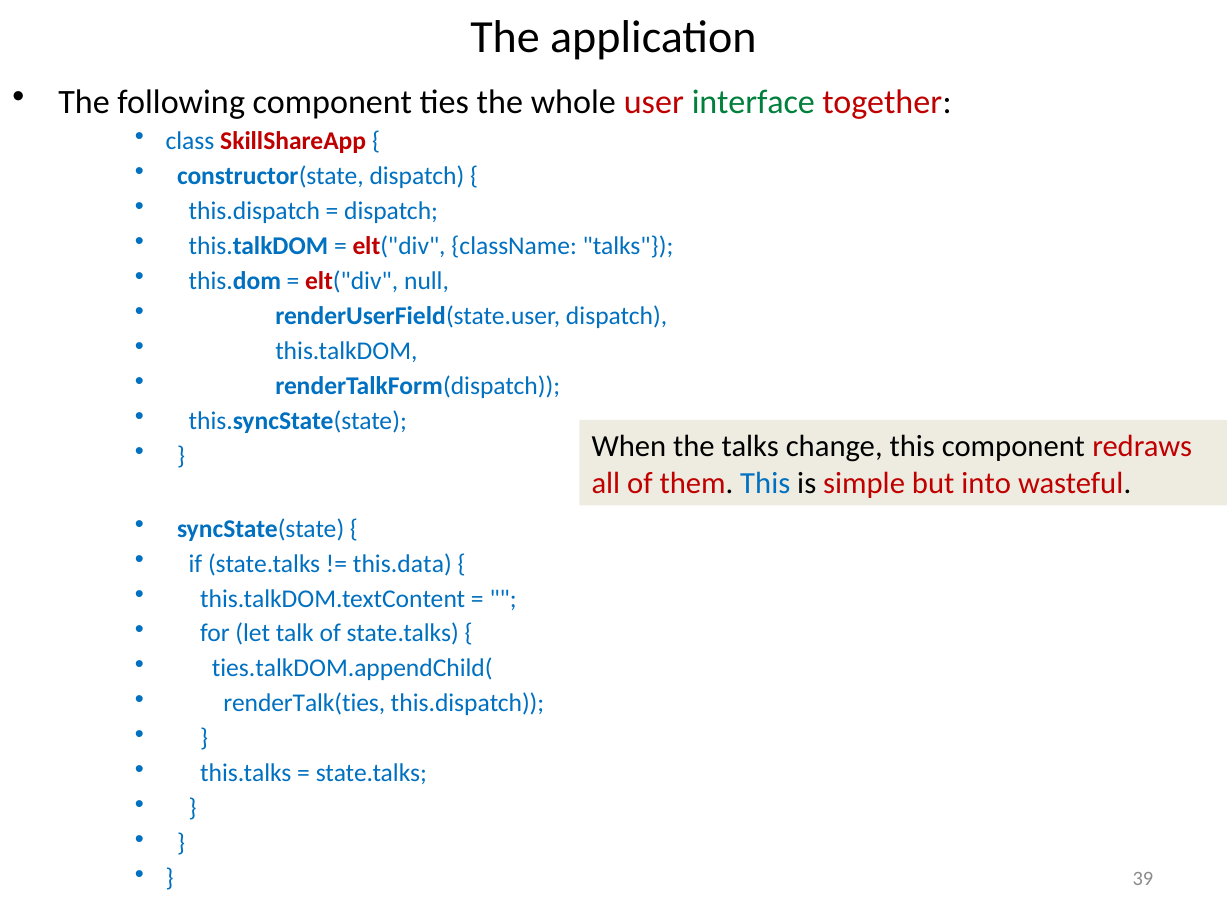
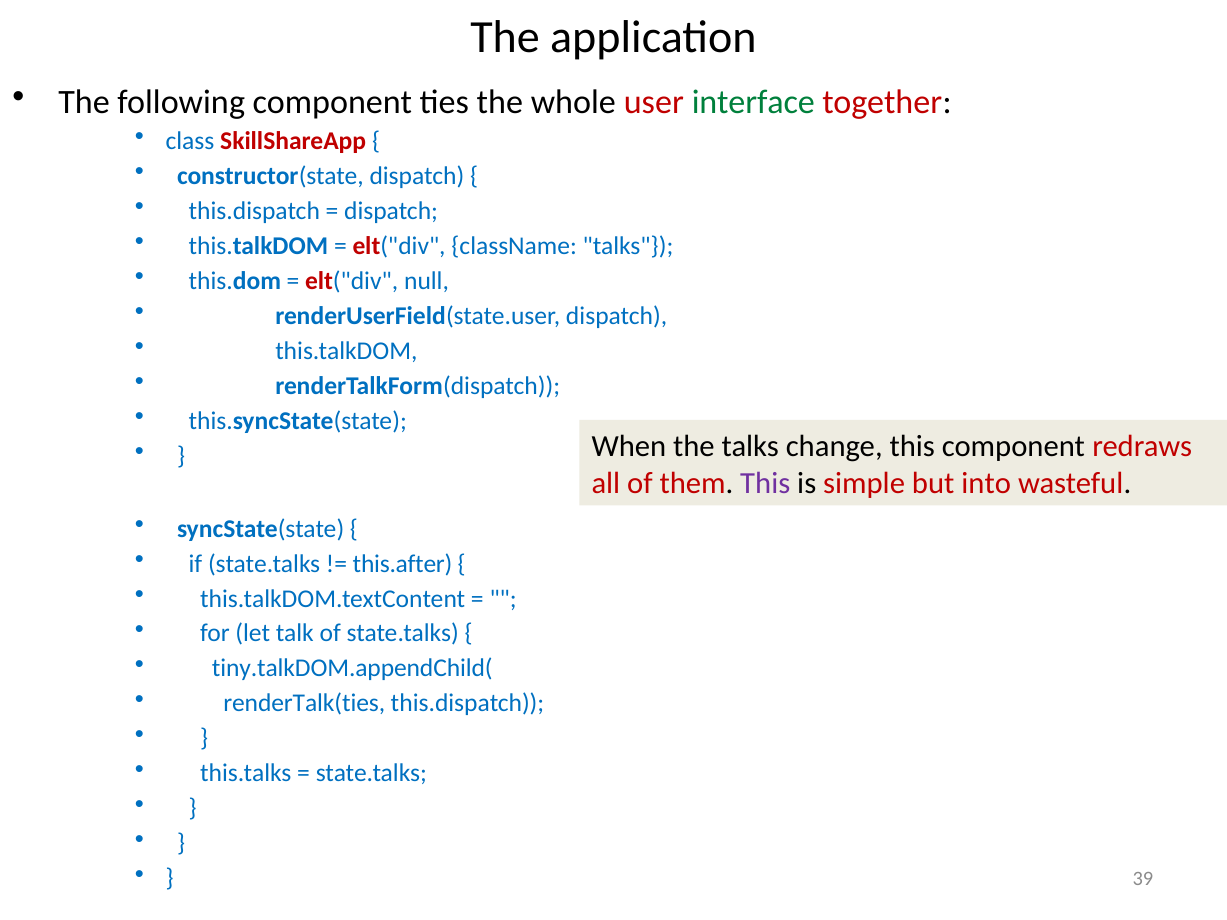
This at (765, 483) colour: blue -> purple
this.data: this.data -> this.after
ties.talkDOM.appendChild(: ties.talkDOM.appendChild( -> tiny.talkDOM.appendChild(
